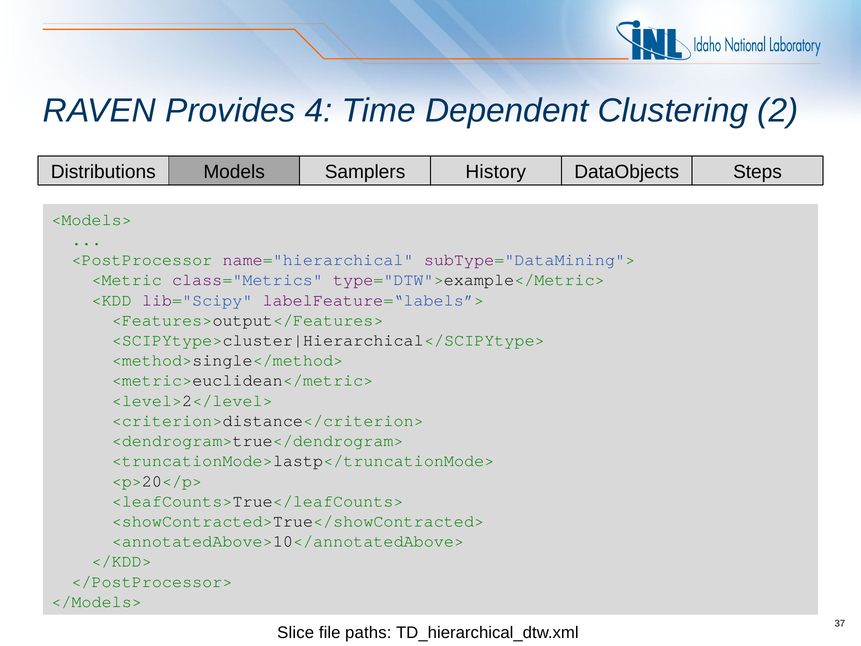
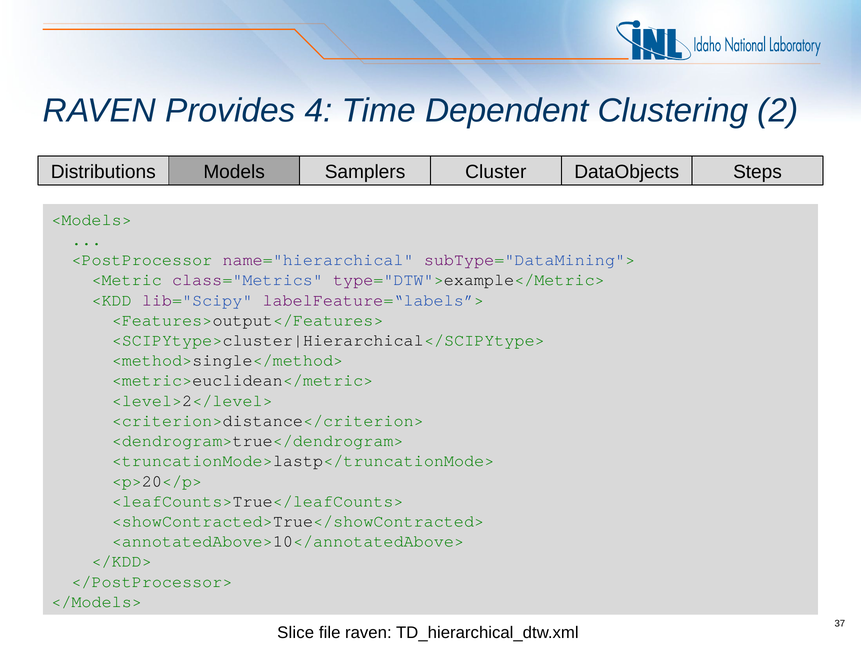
History: History -> Cluster
file paths: paths -> raven
